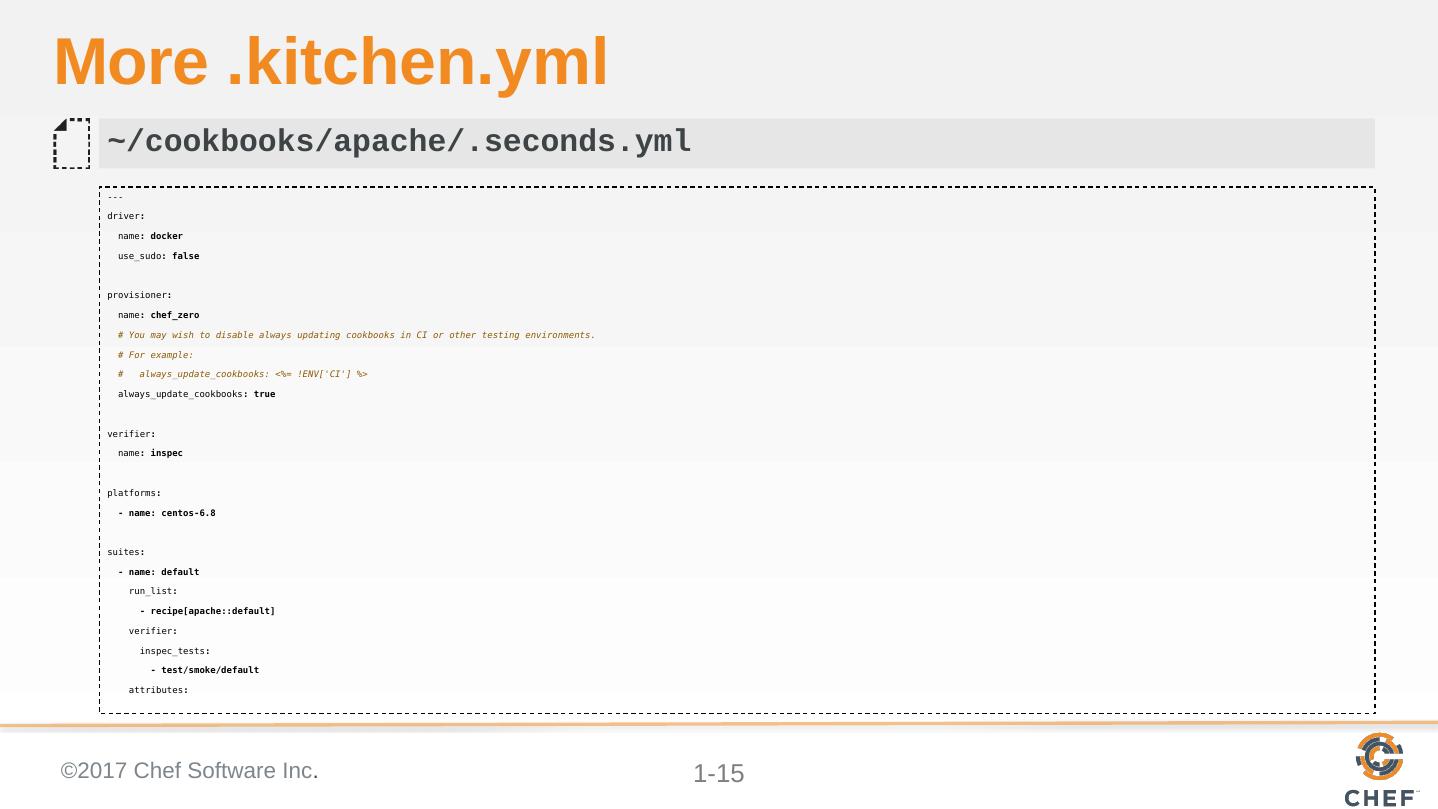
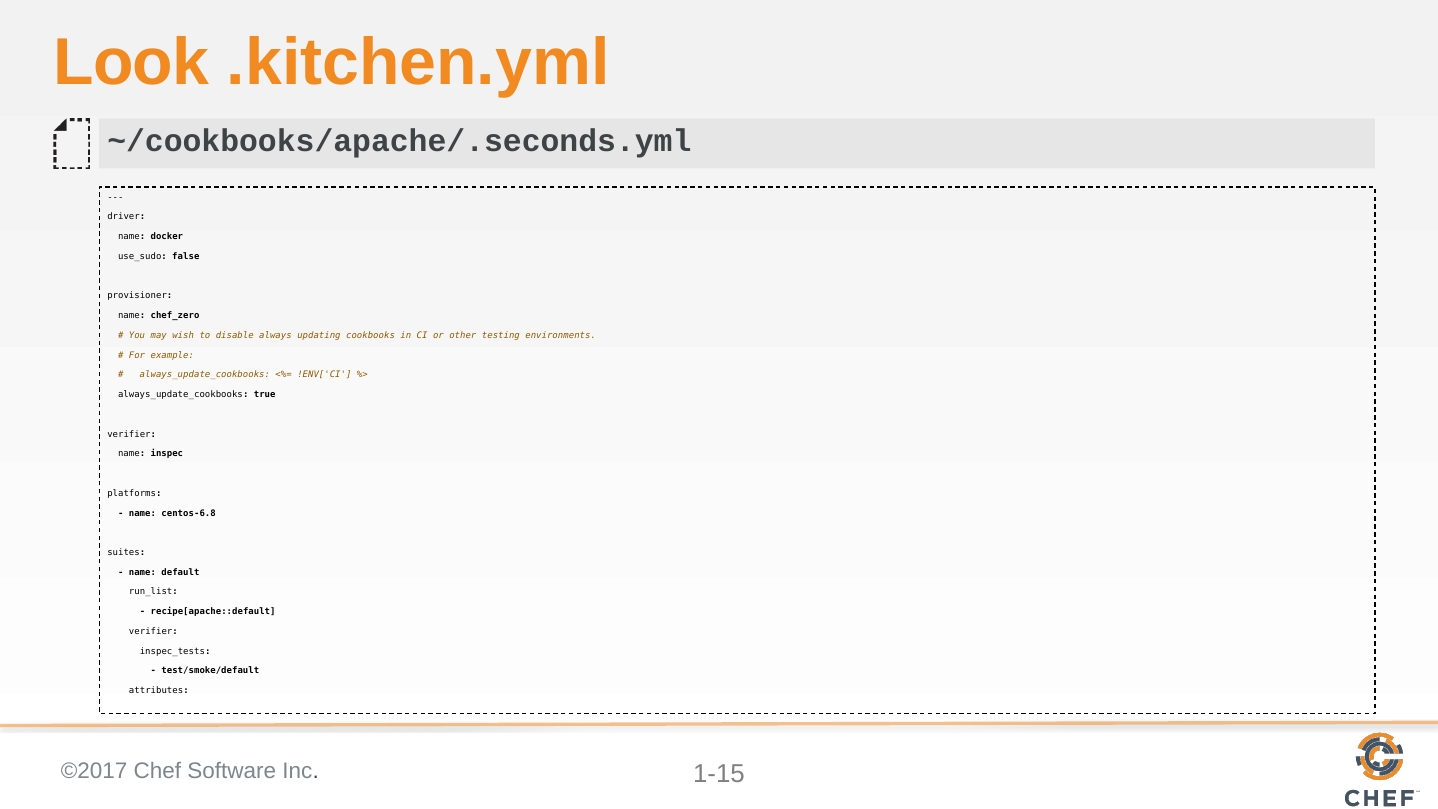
More: More -> Look
